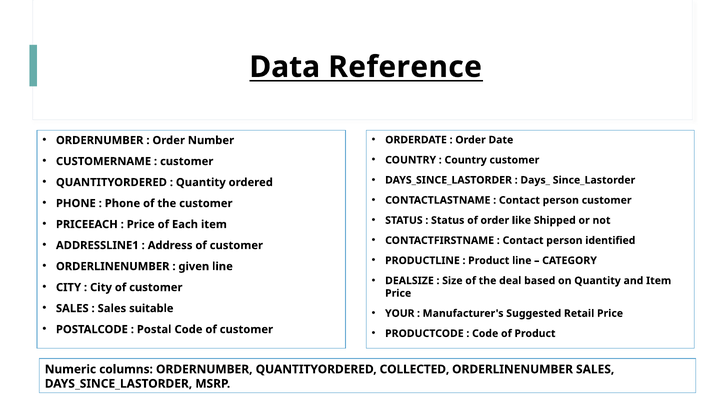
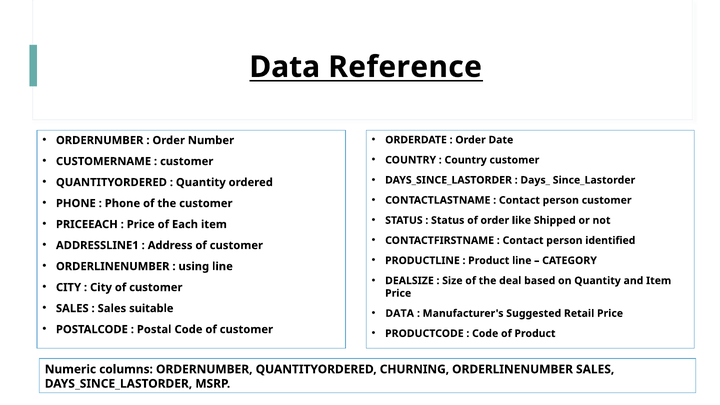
given: given -> using
YOUR at (400, 313): YOUR -> DATA
COLLECTED: COLLECTED -> CHURNING
